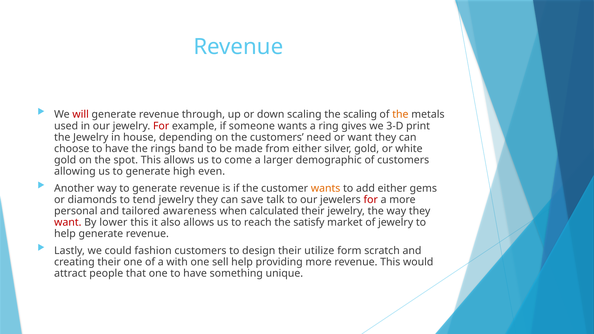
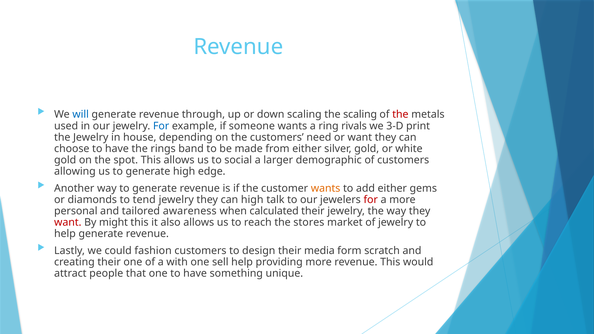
will colour: red -> blue
the at (400, 115) colour: orange -> red
For at (161, 126) colour: red -> blue
gives: gives -> rivals
come: come -> social
even: even -> edge
can save: save -> high
lower: lower -> might
satisfy: satisfy -> stores
utilize: utilize -> media
